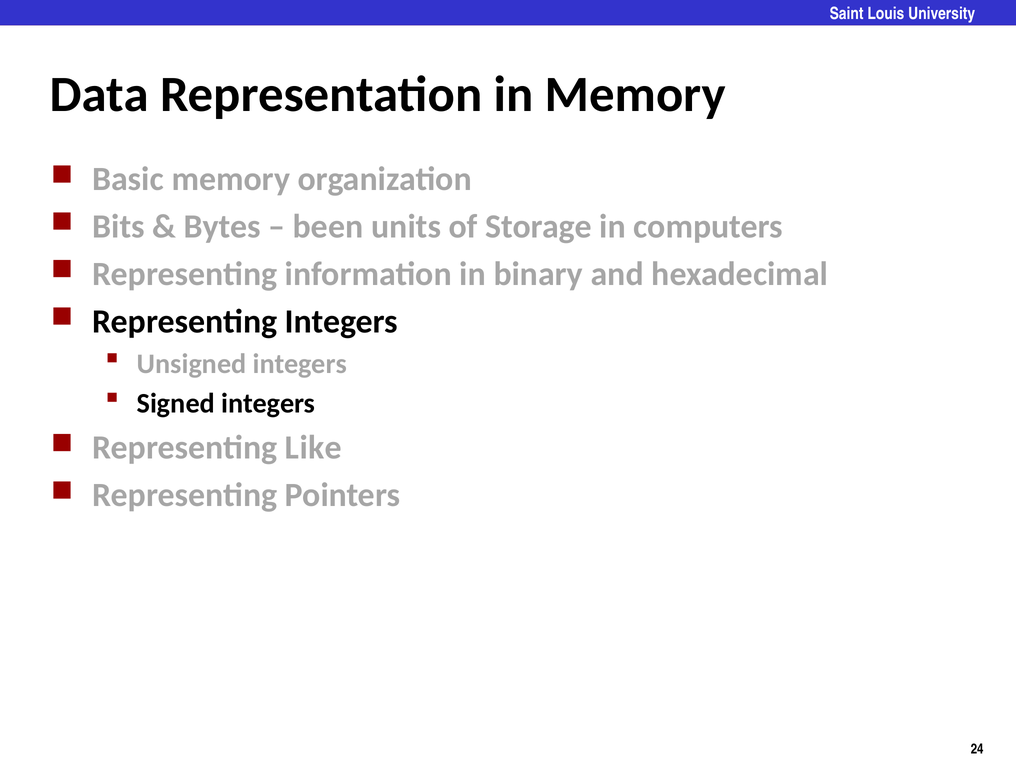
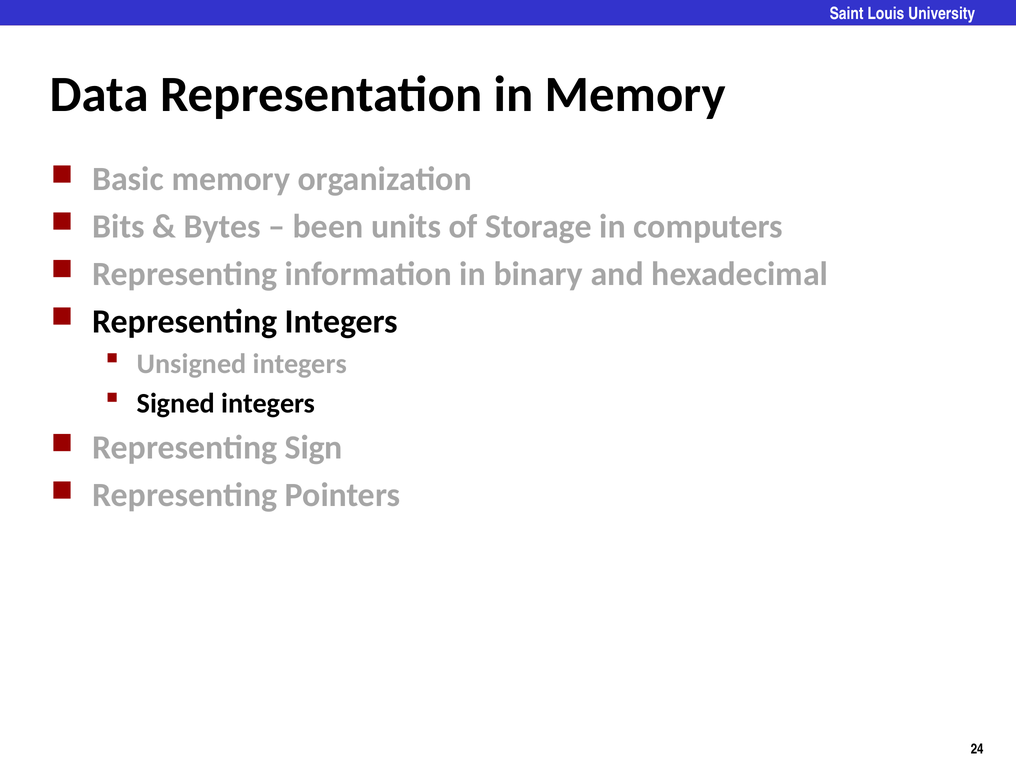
Like: Like -> Sign
